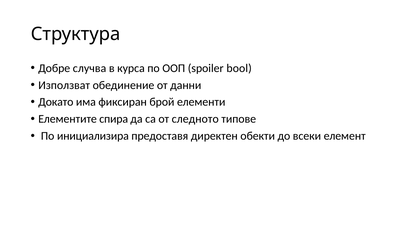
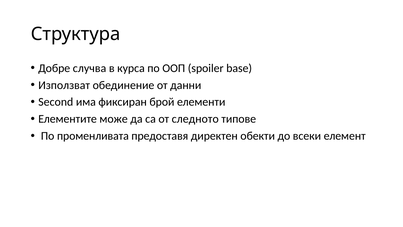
bool: bool -> base
Докато: Докато -> Second
спира: спира -> може
инициализира: инициализира -> променливата
